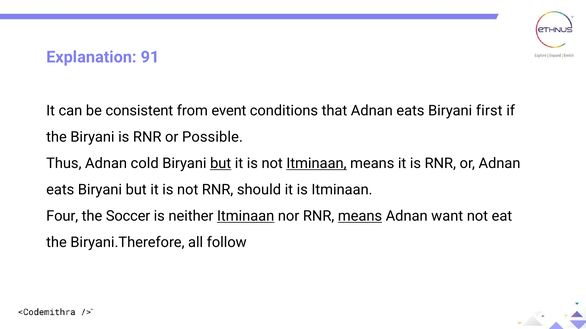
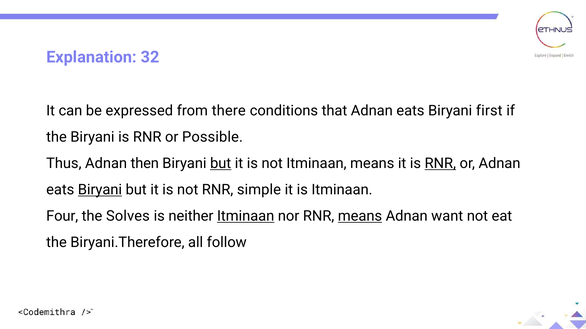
91: 91 -> 32
consistent: consistent -> expressed
event: event -> there
cold: cold -> then
Itminaan at (316, 164) underline: present -> none
RNR at (440, 164) underline: none -> present
Biryani at (100, 190) underline: none -> present
should: should -> simple
Soccer: Soccer -> Solves
